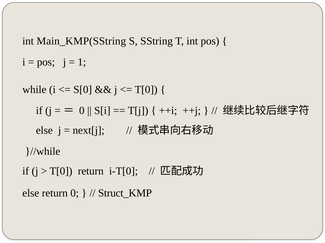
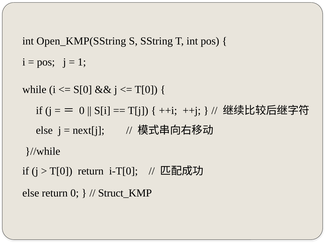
Main_KMP(SString: Main_KMP(SString -> Open_KMP(SString
